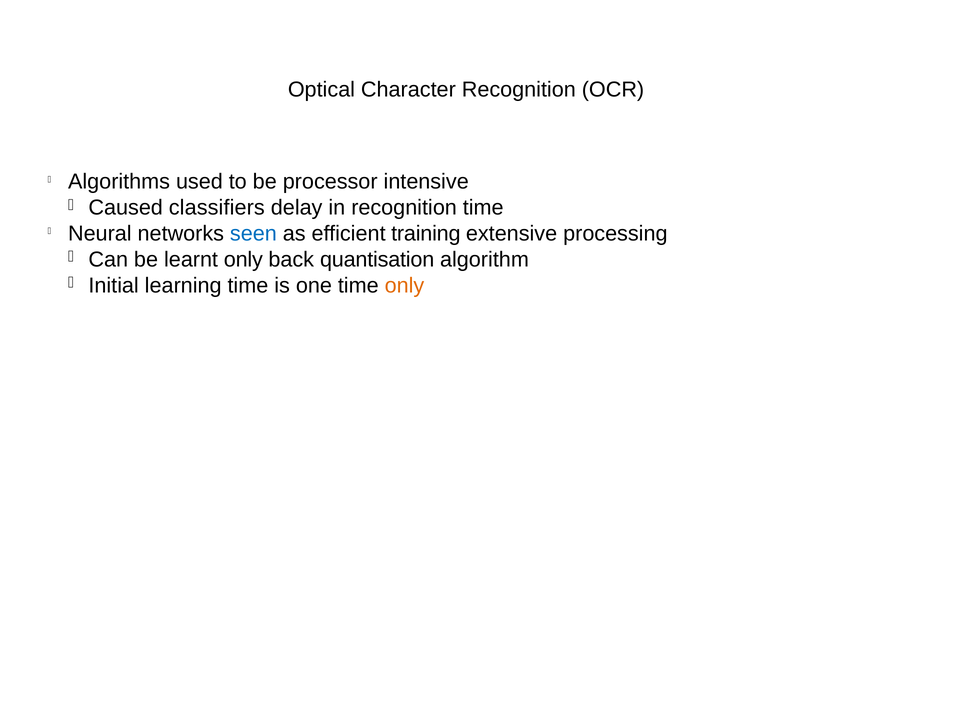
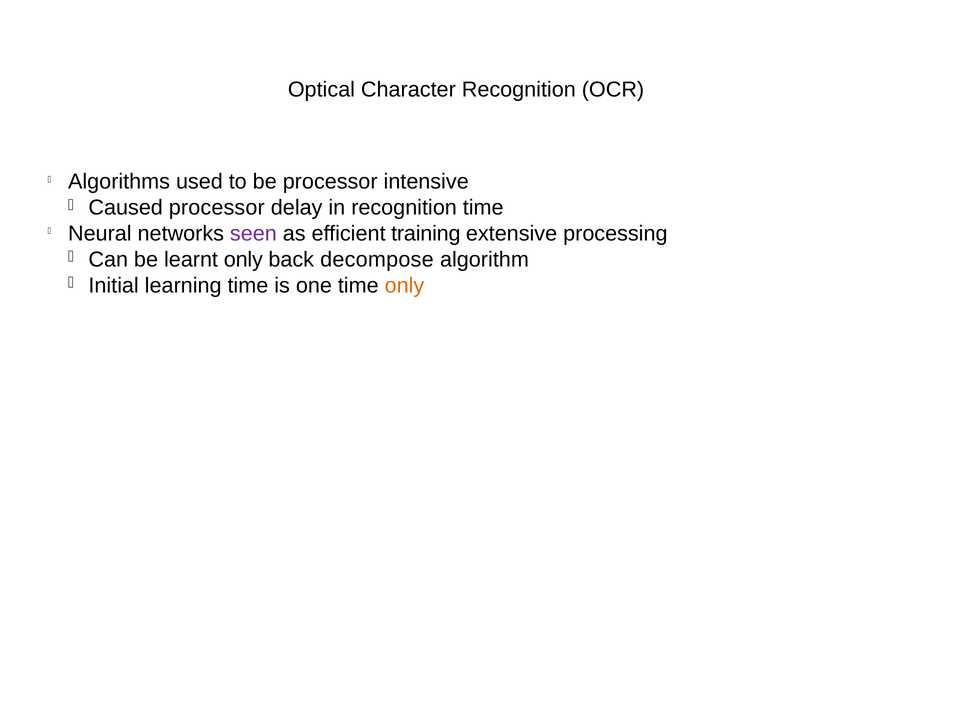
Caused classifiers: classifiers -> processor
seen colour: blue -> purple
quantisation: quantisation -> decompose
